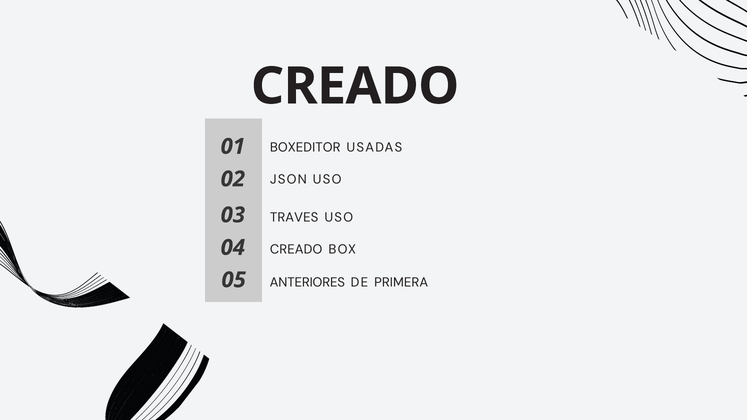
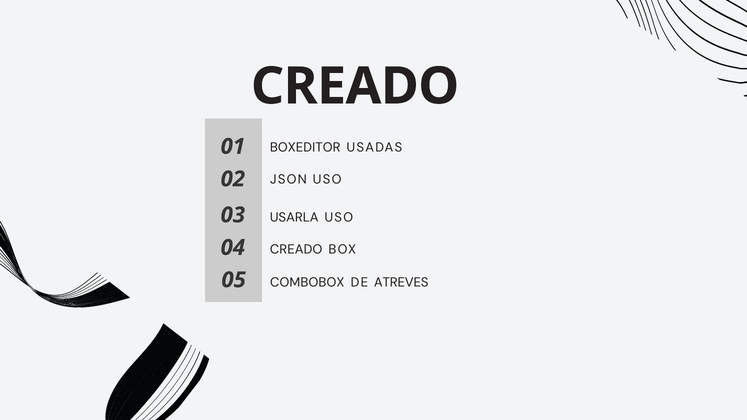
TRAVES: TRAVES -> USARLA
ANTERIORES: ANTERIORES -> COMBOBOX
PRIMERA: PRIMERA -> ATREVES
